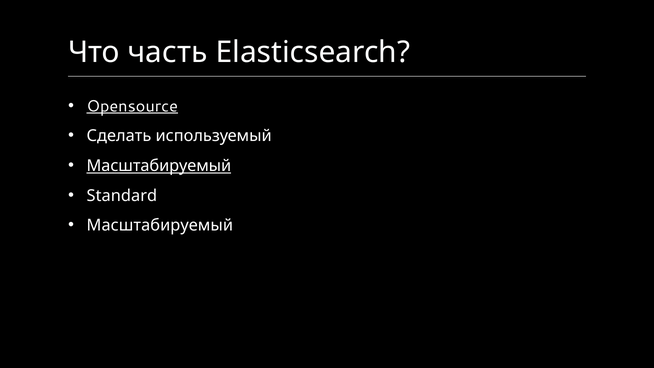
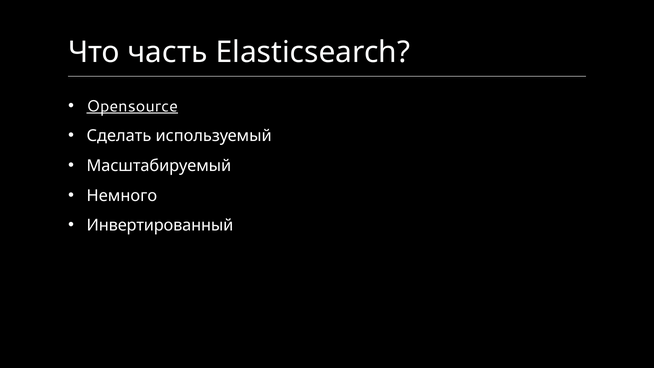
Масштабируемый at (159, 166) underline: present -> none
Standard: Standard -> Немного
Масштабируемый at (160, 225): Масштабируемый -> Инвертированный
